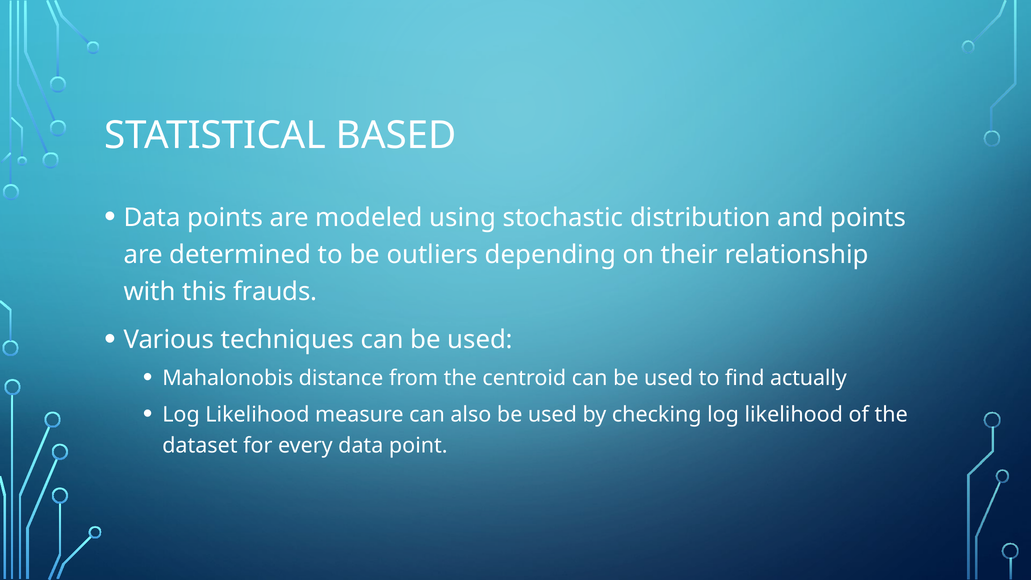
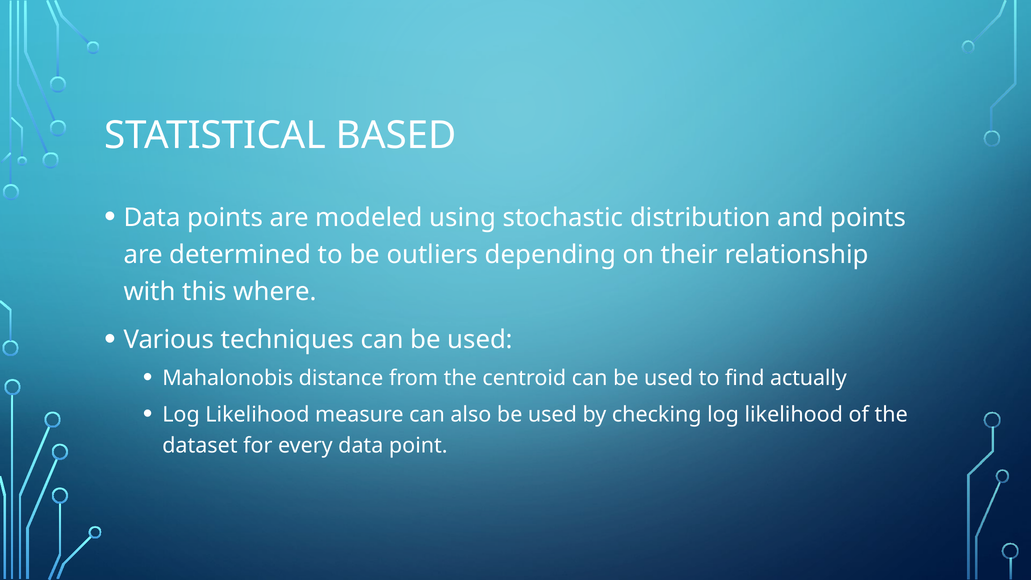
frauds: frauds -> where
